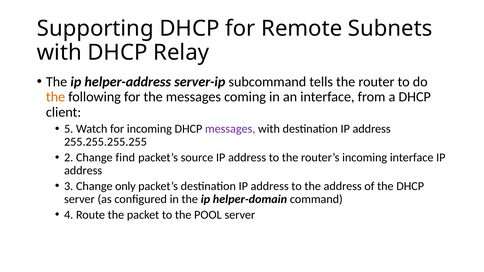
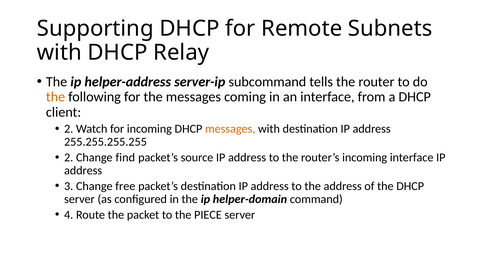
5 at (69, 129): 5 -> 2
messages at (230, 129) colour: purple -> orange
only: only -> free
POOL: POOL -> PIECE
